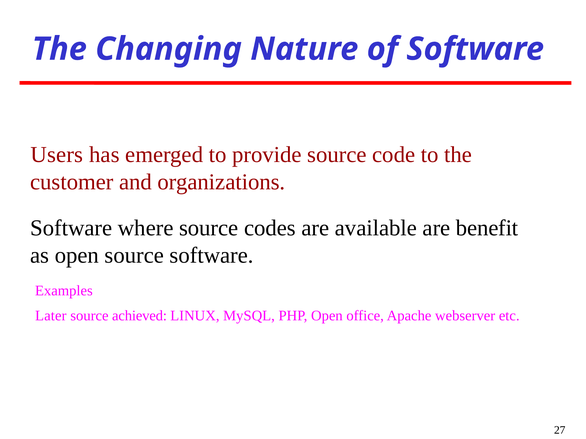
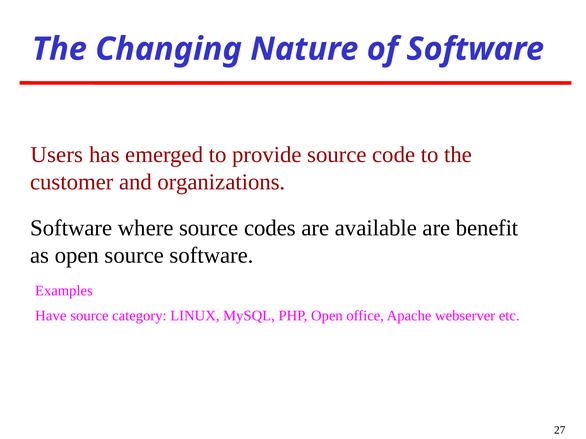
Later: Later -> Have
achieved: achieved -> category
